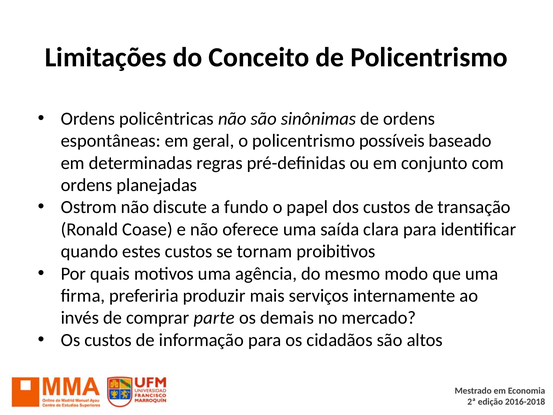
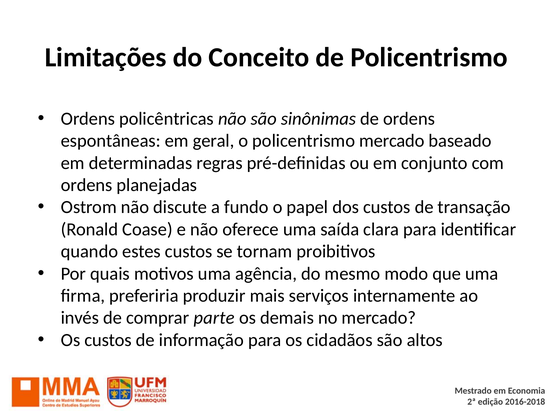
policentrismo possíveis: possíveis -> mercado
